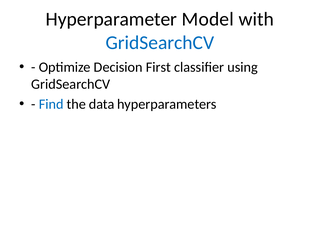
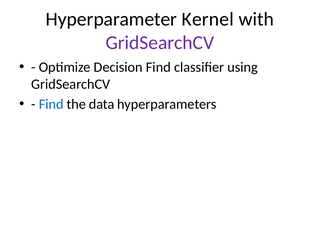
Model: Model -> Kernel
GridSearchCV at (160, 43) colour: blue -> purple
Decision First: First -> Find
